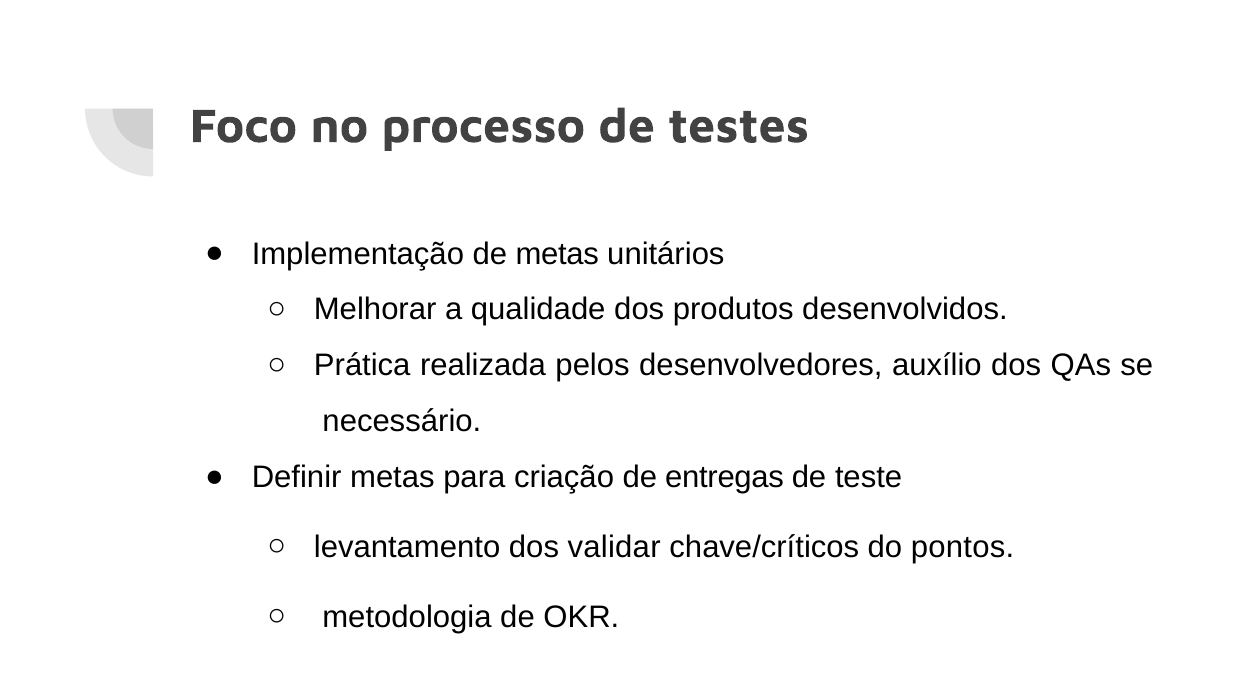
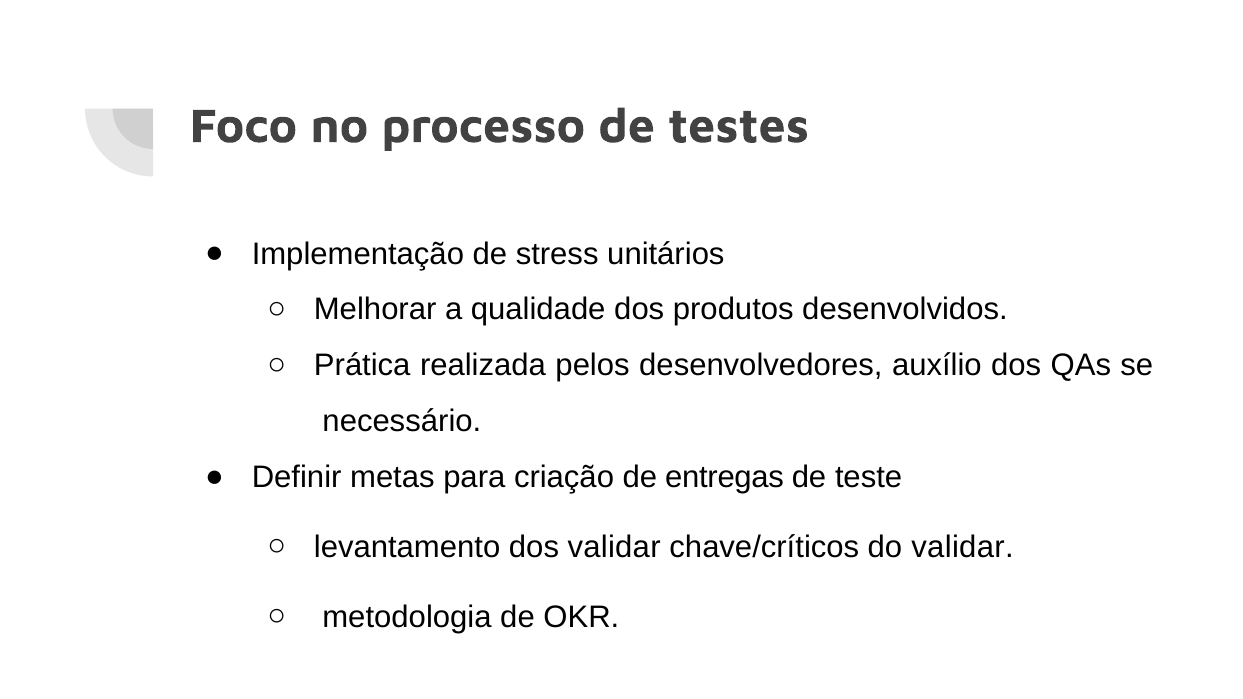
de metas: metas -> stress
do pontos: pontos -> validar
